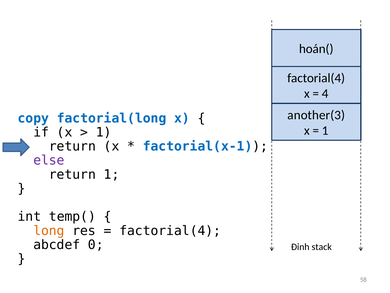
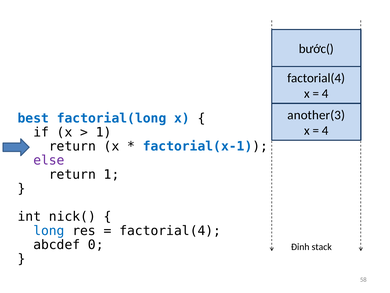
hoán(: hoán( -> bước(
copy: copy -> best
1 at (325, 130): 1 -> 4
temp(: temp( -> nick(
long colour: orange -> blue
